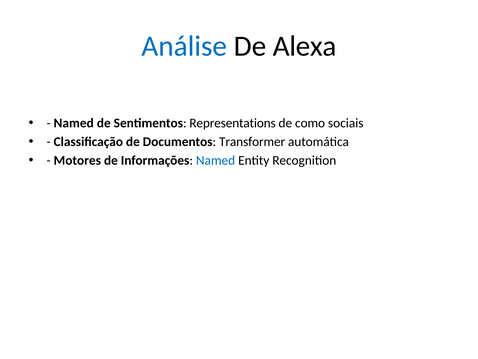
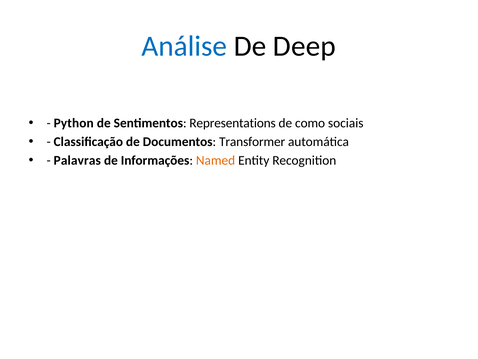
Alexa: Alexa -> Deep
Named at (74, 123): Named -> Python
Motores: Motores -> Palavras
Named at (216, 160) colour: blue -> orange
